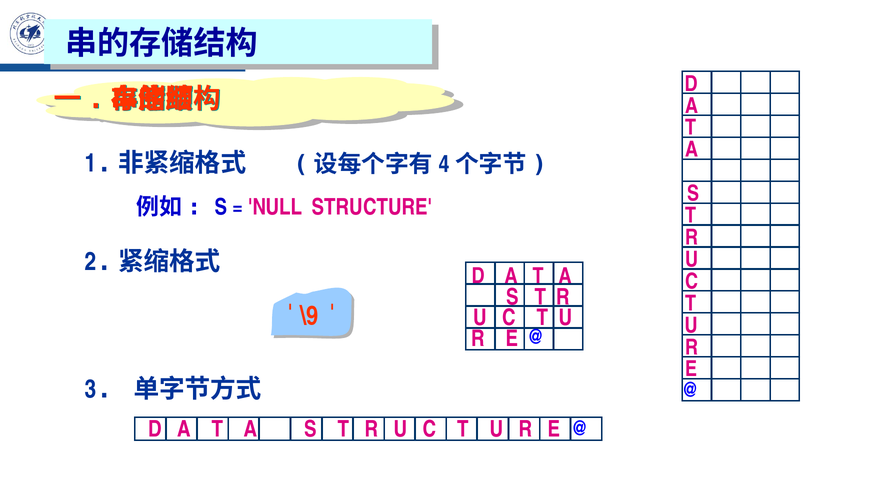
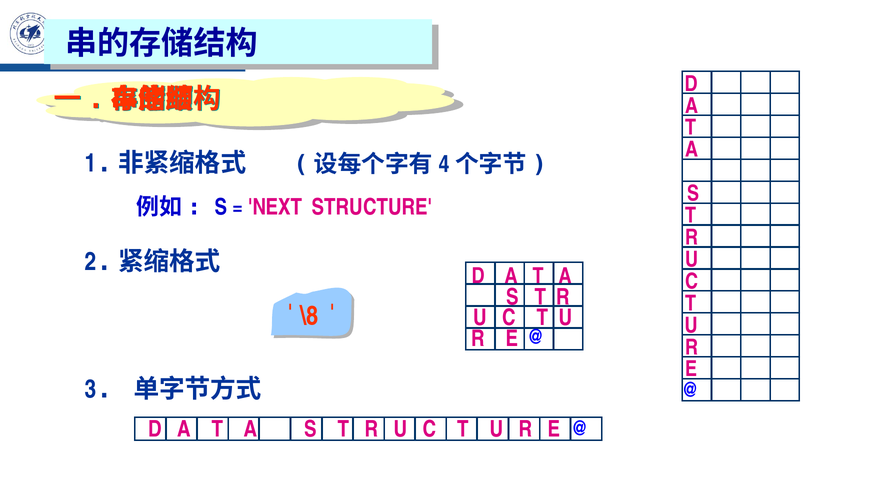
NULL: NULL -> NEXT
\9: \9 -> \8
